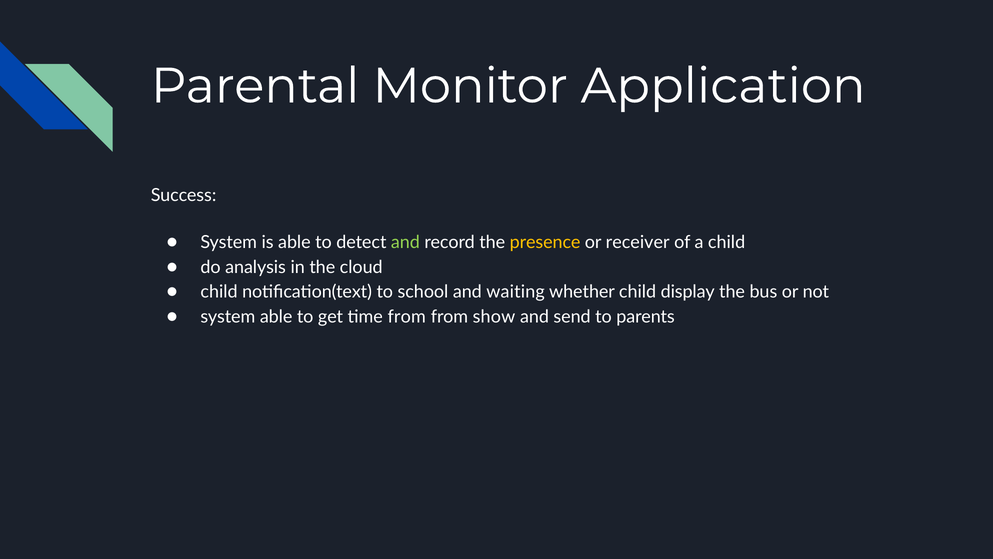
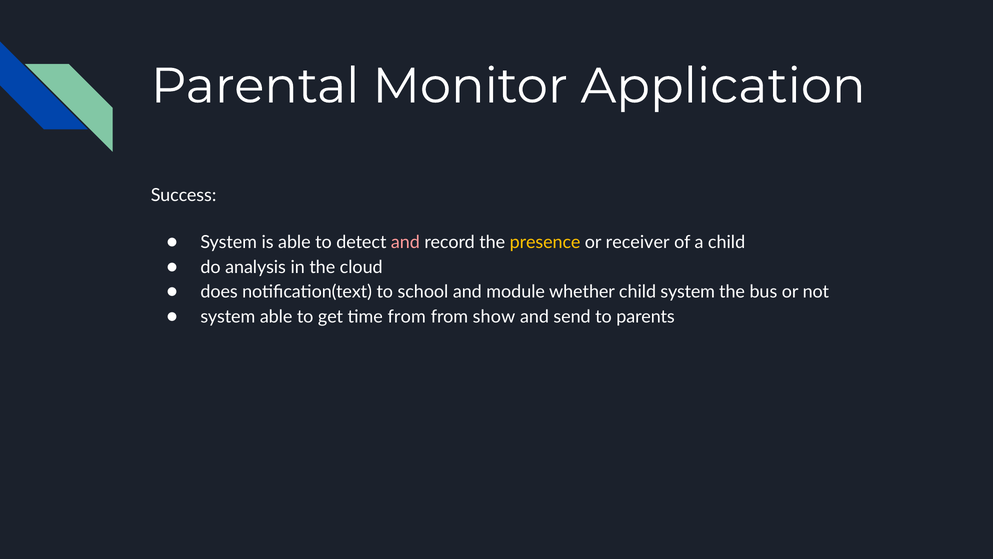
and at (405, 242) colour: light green -> pink
child at (219, 292): child -> does
waiting: waiting -> module
child display: display -> system
